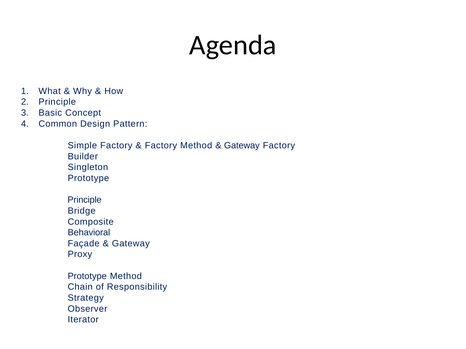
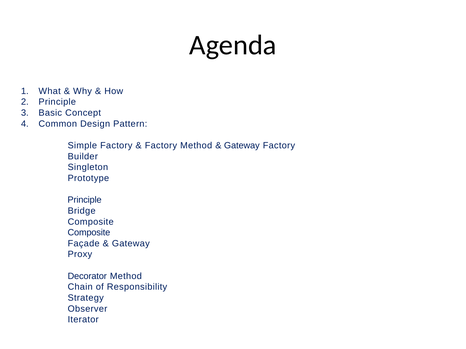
Behavioral at (89, 233): Behavioral -> Composite
Prototype at (87, 276): Prototype -> Decorator
